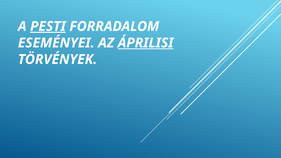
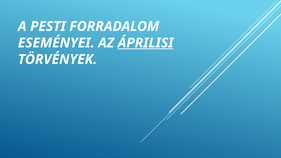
PESTI underline: present -> none
